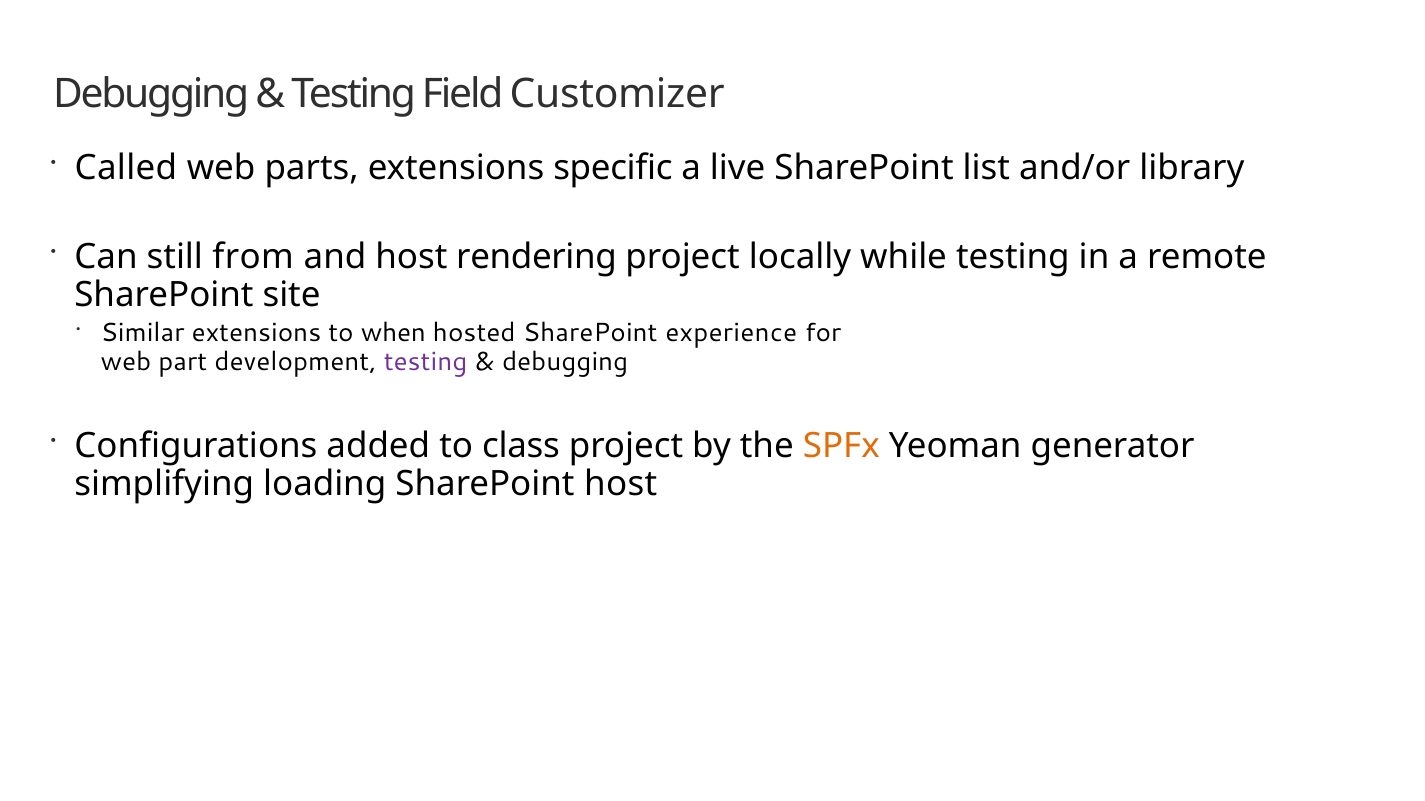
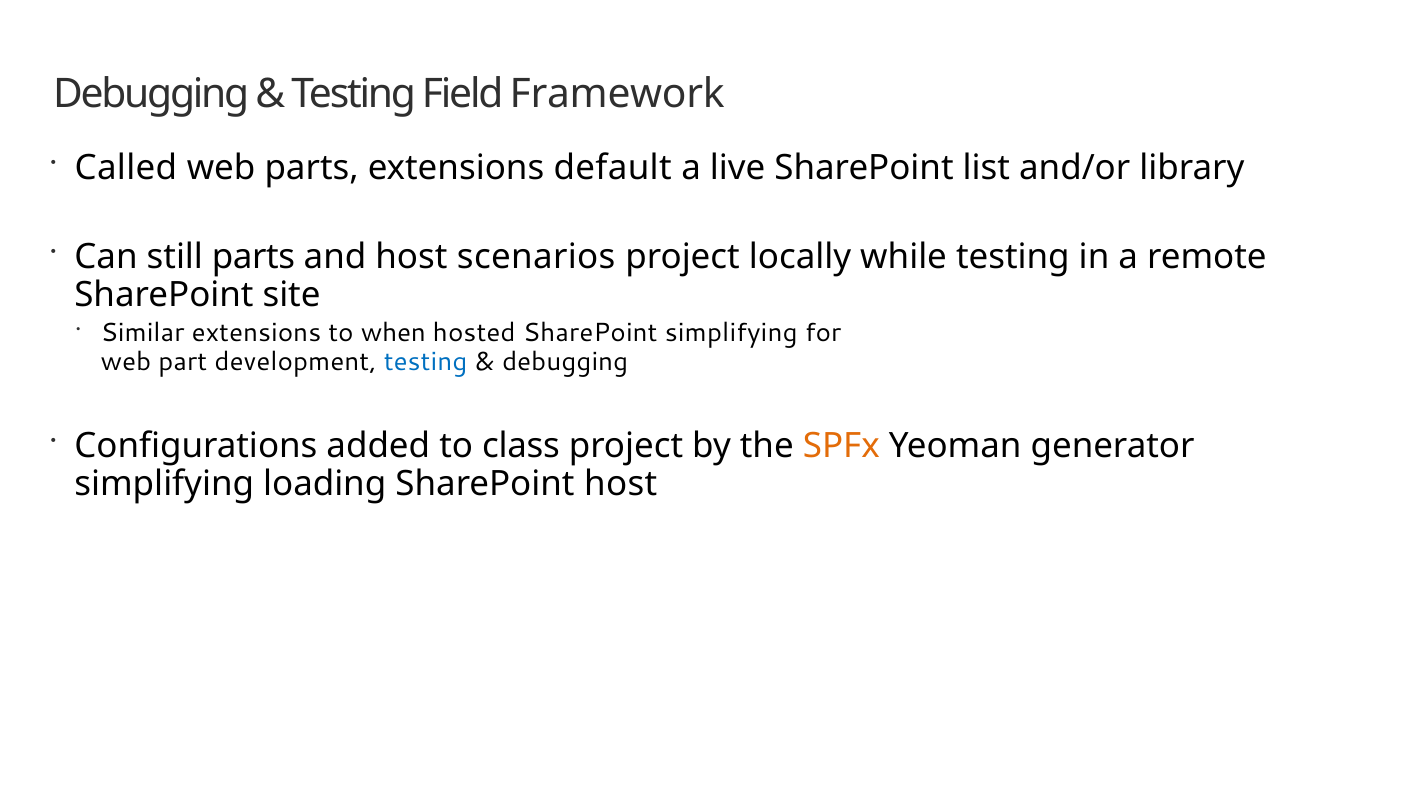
Customizer: Customizer -> Framework
specific: specific -> default
still from: from -> parts
rendering: rendering -> scenarios
SharePoint experience: experience -> simplifying
testing at (426, 362) colour: purple -> blue
